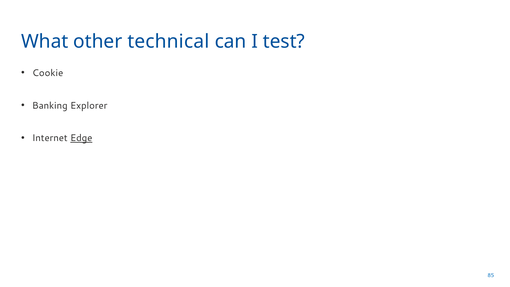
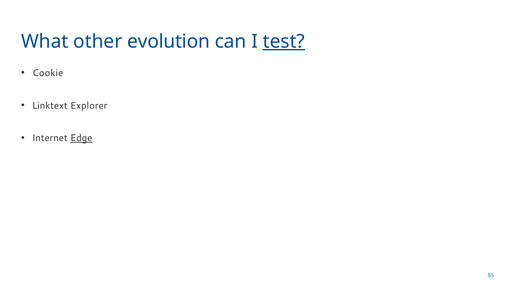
technical: technical -> evolution
test underline: none -> present
Banking: Banking -> Linktext
